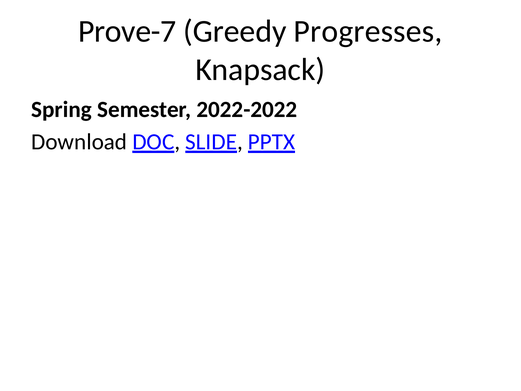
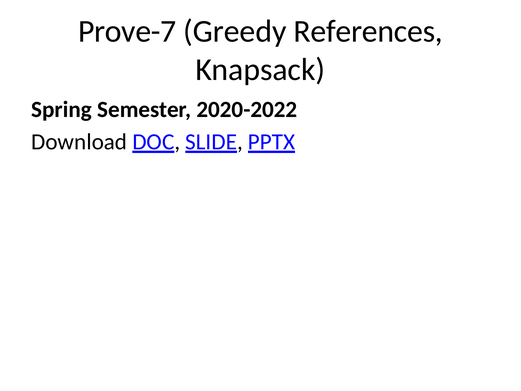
Progresses: Progresses -> References
2022-2022: 2022-2022 -> 2020-2022
